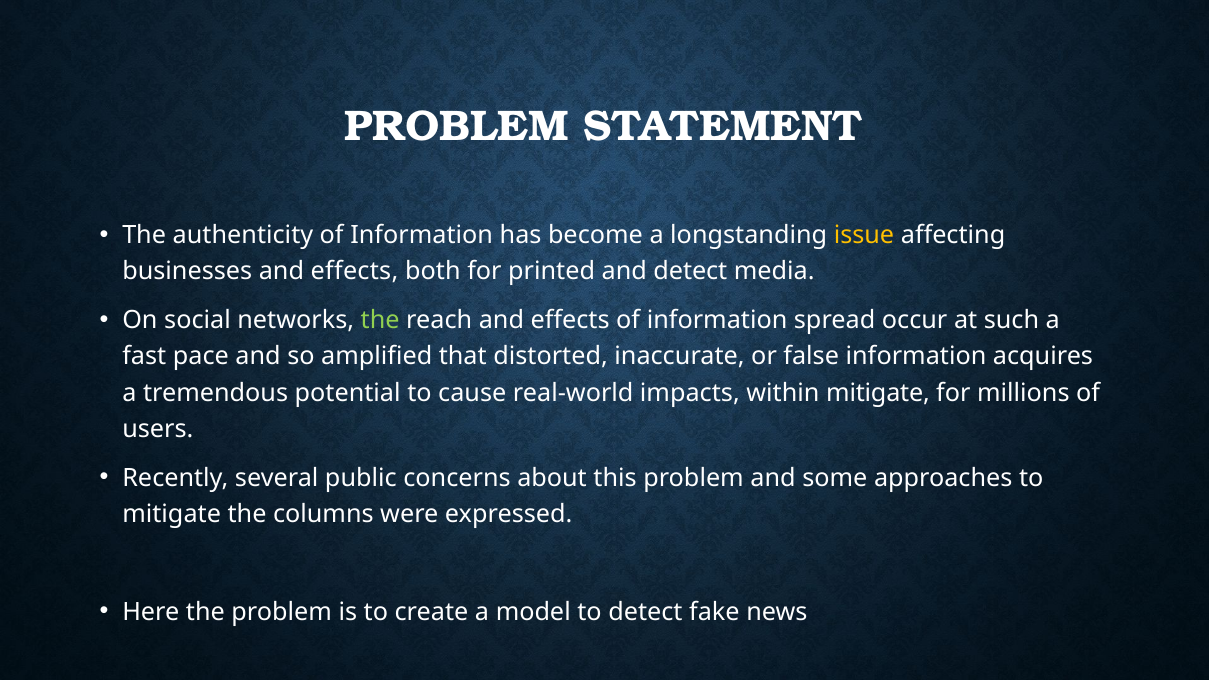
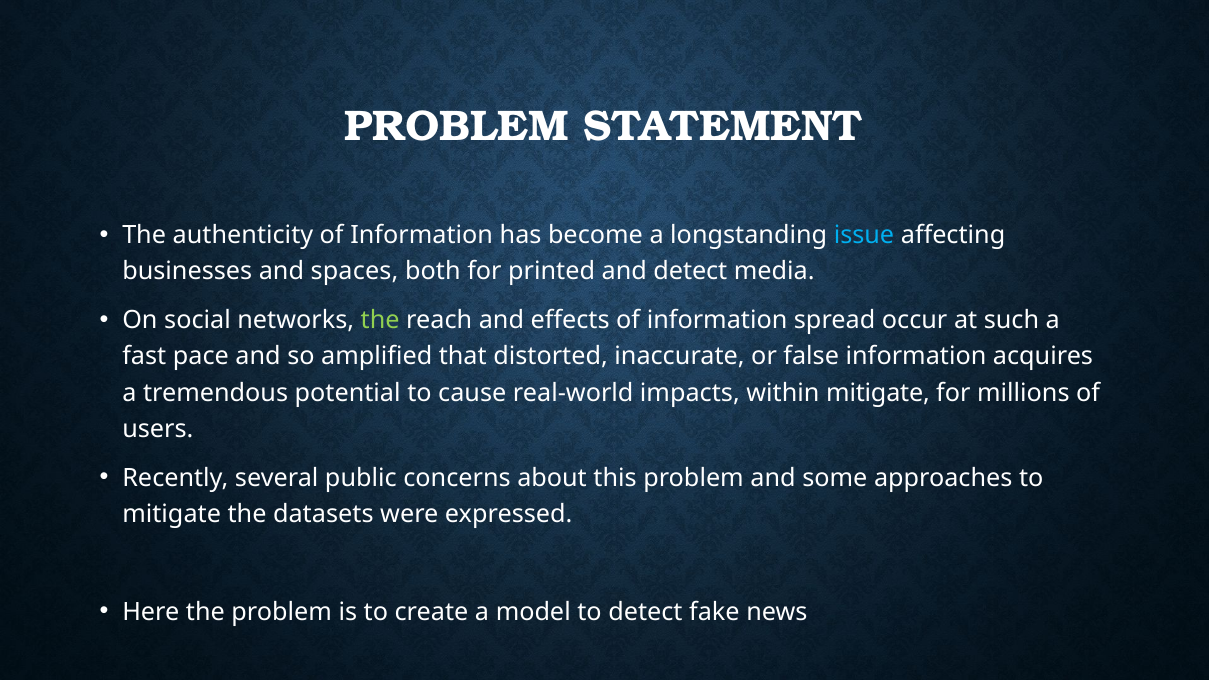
issue colour: yellow -> light blue
businesses and effects: effects -> spaces
columns: columns -> datasets
